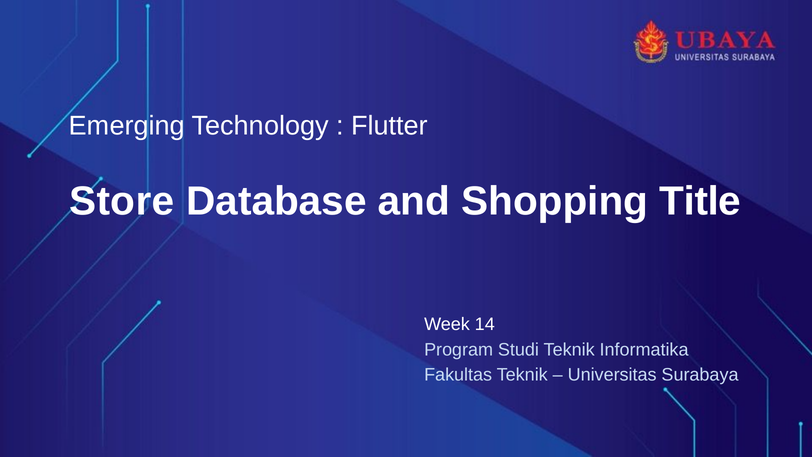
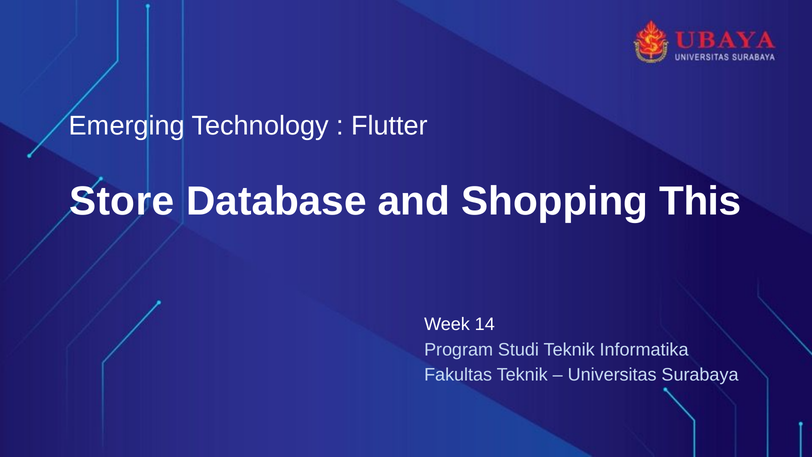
Title: Title -> This
